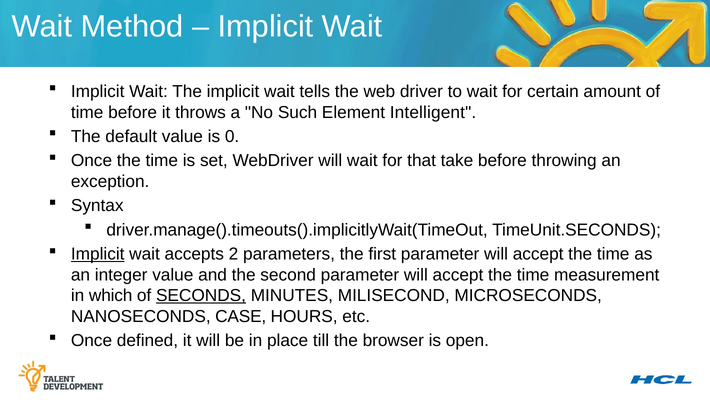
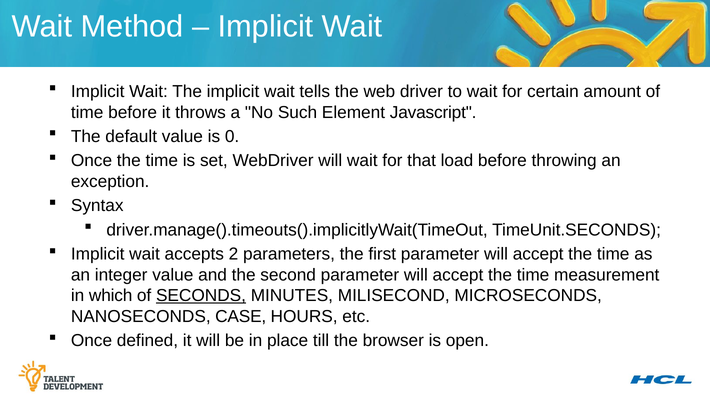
Intelligent: Intelligent -> Javascript
take: take -> load
Implicit at (98, 254) underline: present -> none
